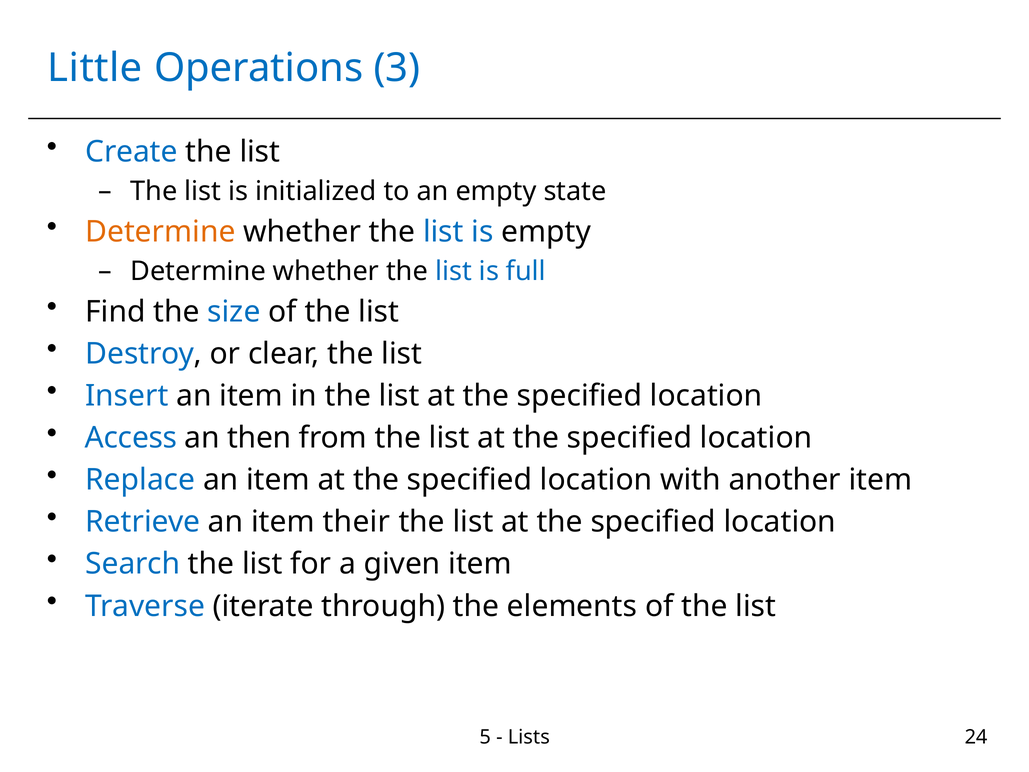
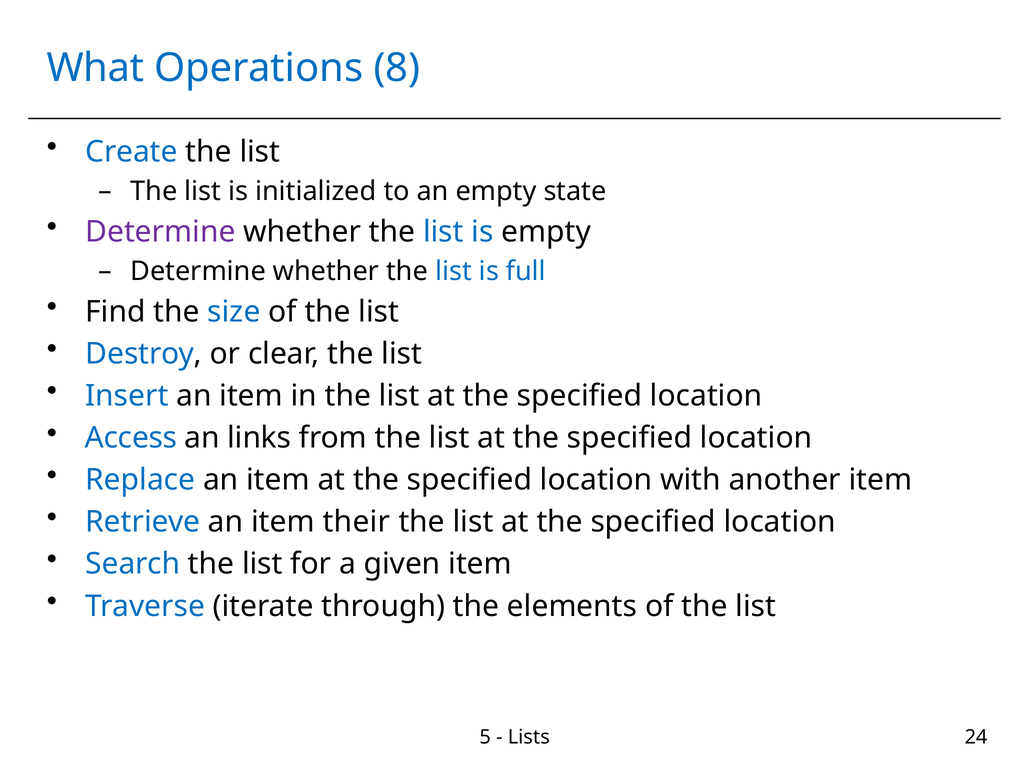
Little: Little -> What
3: 3 -> 8
Determine at (160, 232) colour: orange -> purple
then: then -> links
